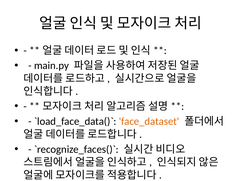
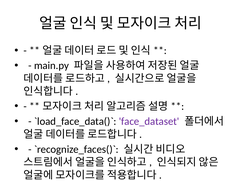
face_dataset colour: orange -> purple
